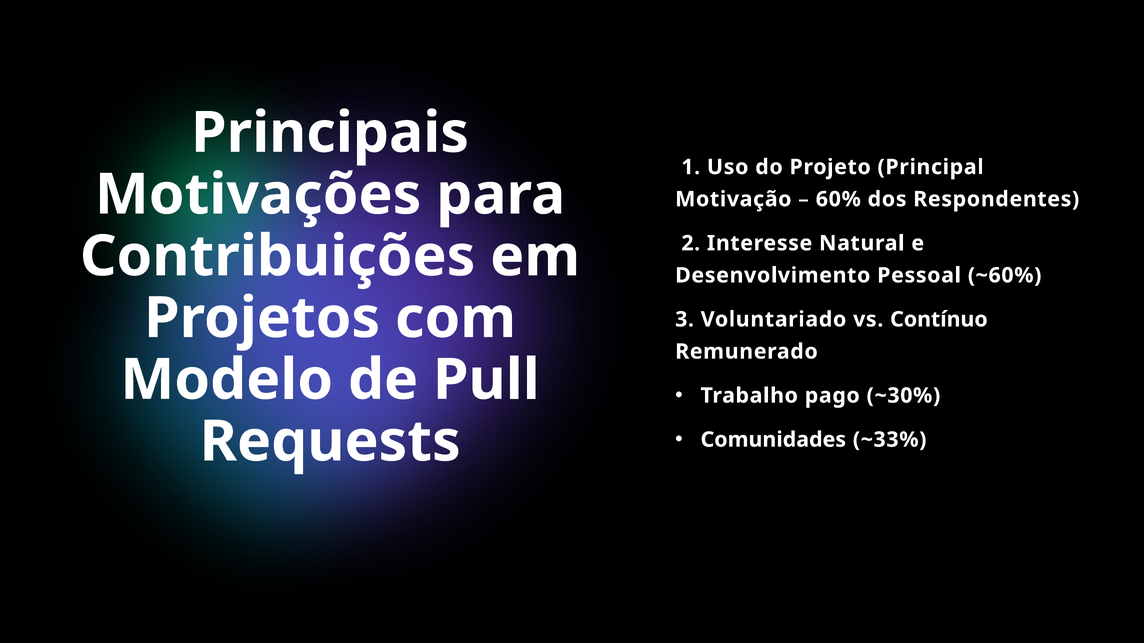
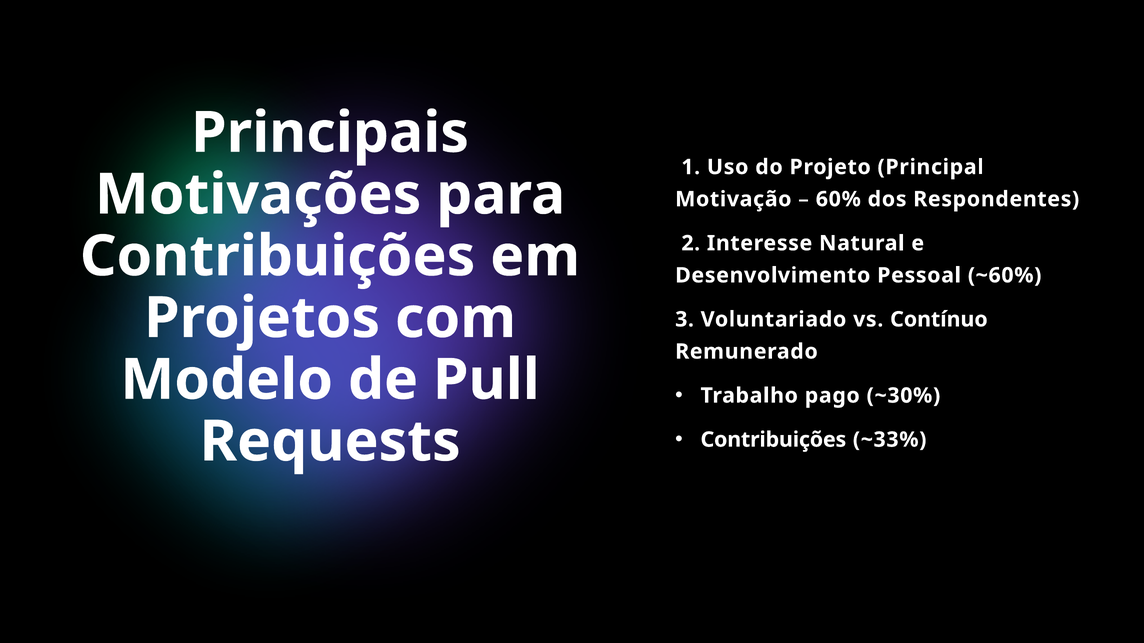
Comunidades at (773, 440): Comunidades -> Contribuições
